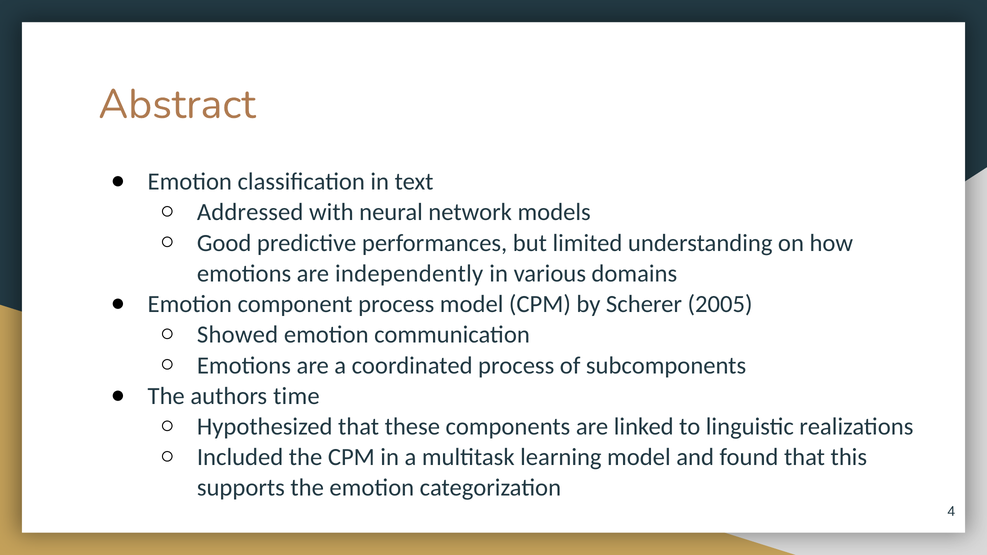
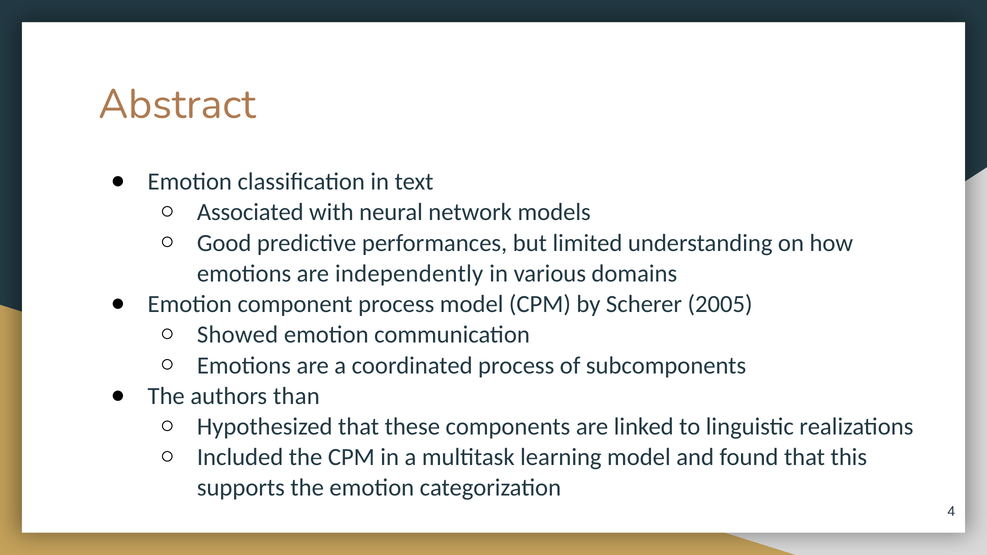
Addressed: Addressed -> Associated
time: time -> than
